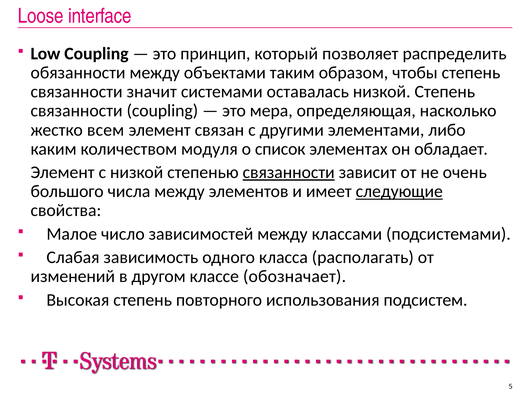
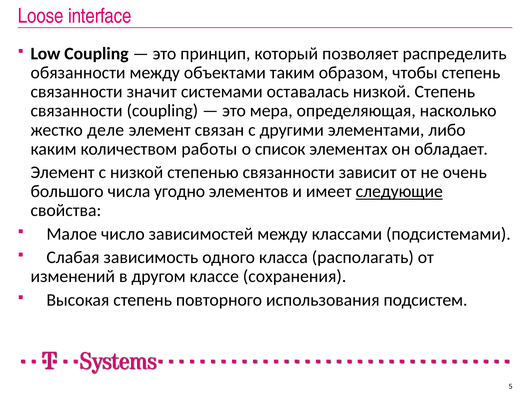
всем: всем -> деле
модуля: модуля -> работы
связанности at (289, 173) underline: present -> none
числа между: между -> угодно
обозначает: обозначает -> сохранения
